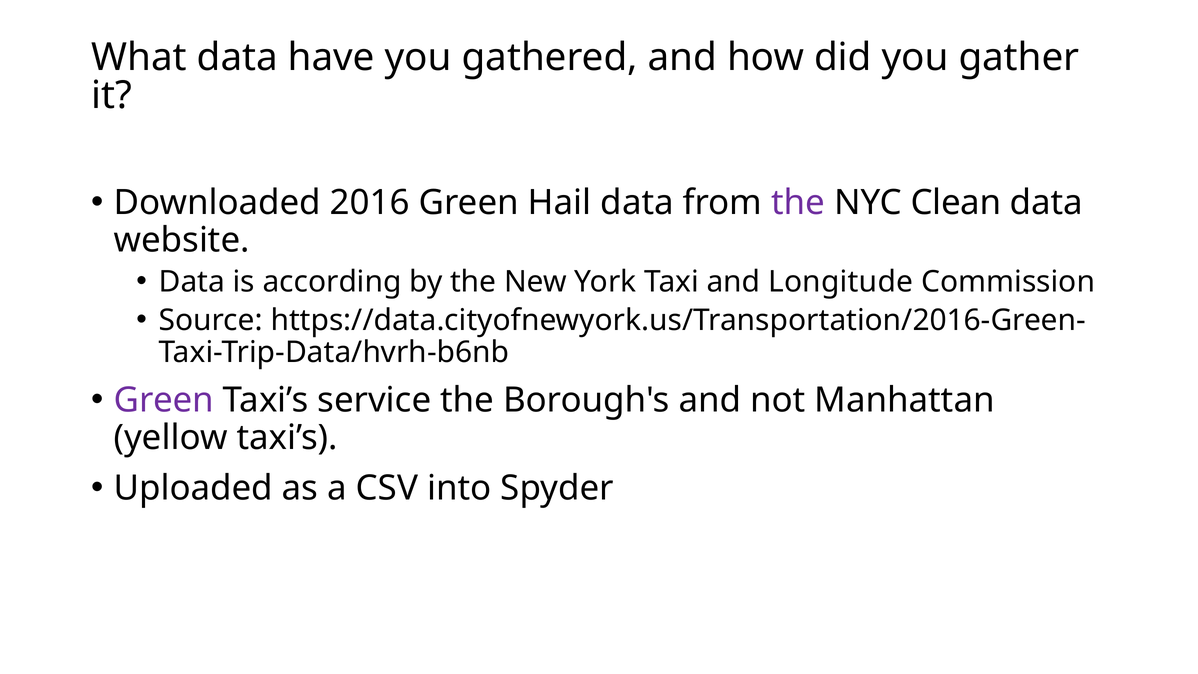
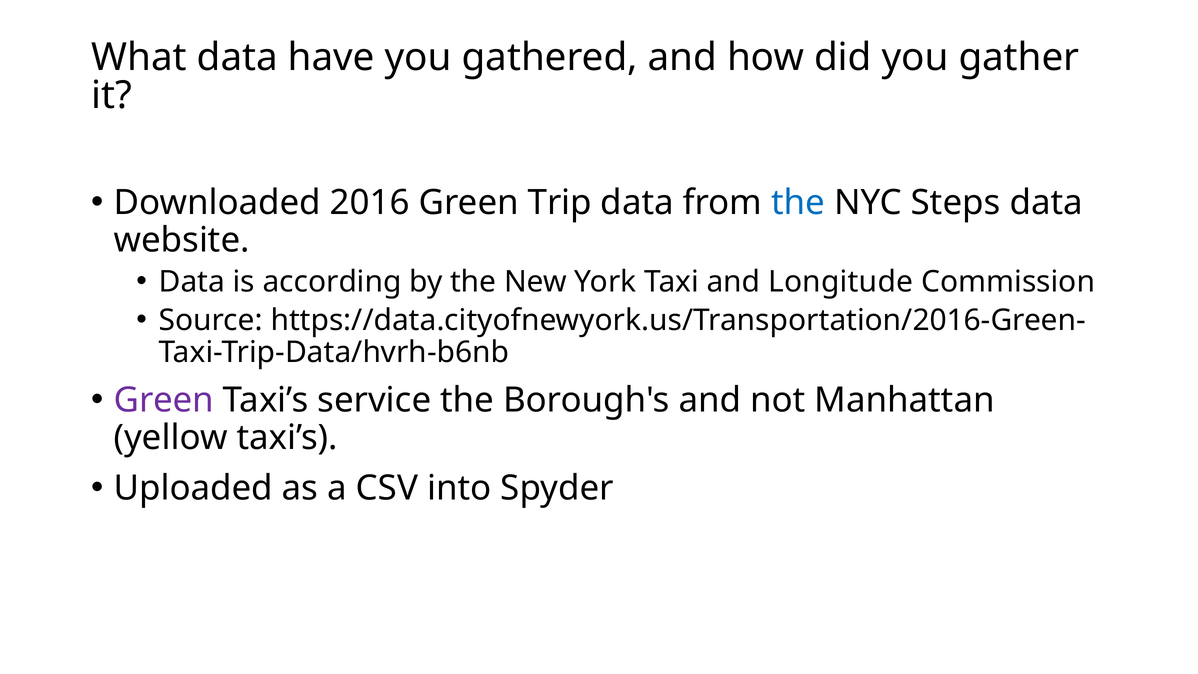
Hail: Hail -> Trip
the at (798, 203) colour: purple -> blue
Clean: Clean -> Steps
